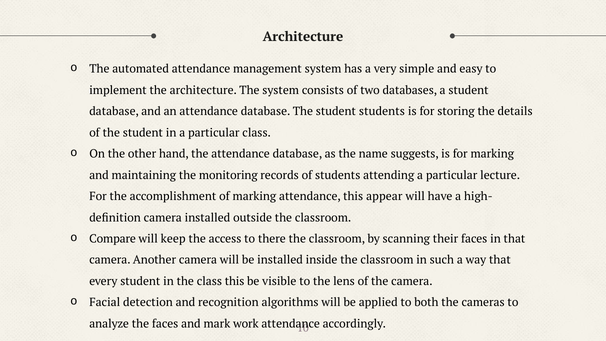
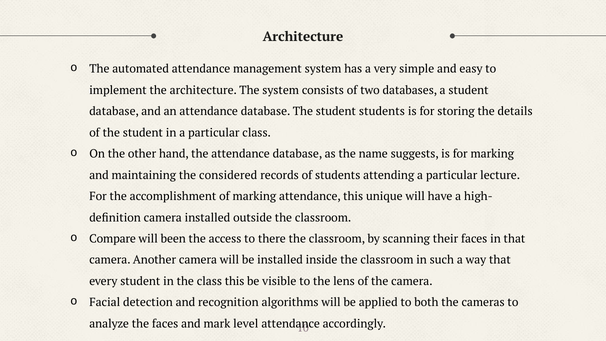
monitoring: monitoring -> considered
appear: appear -> unique
keep: keep -> been
work: work -> level
